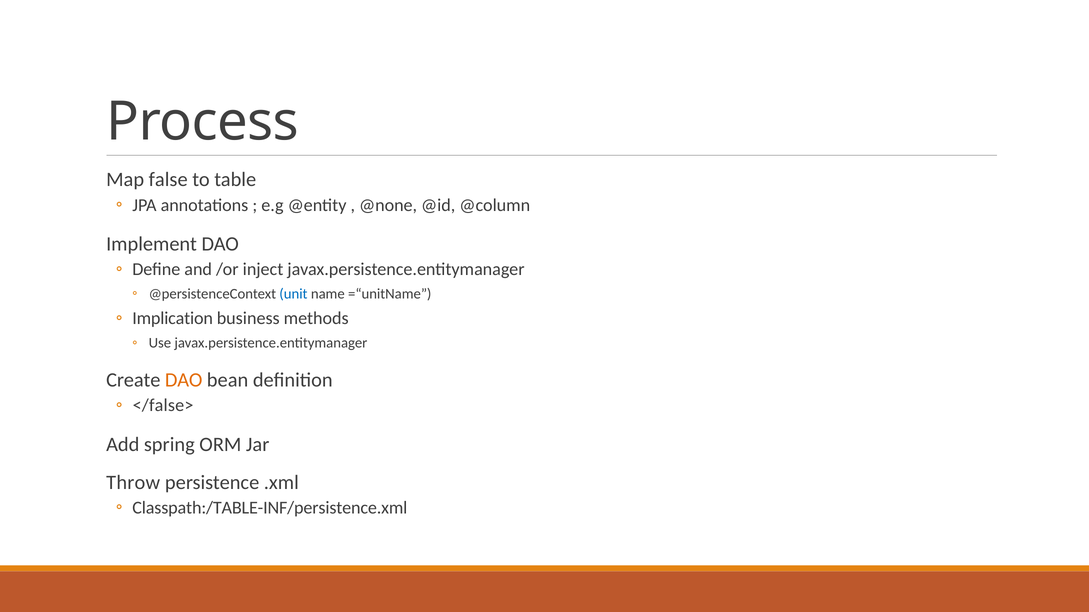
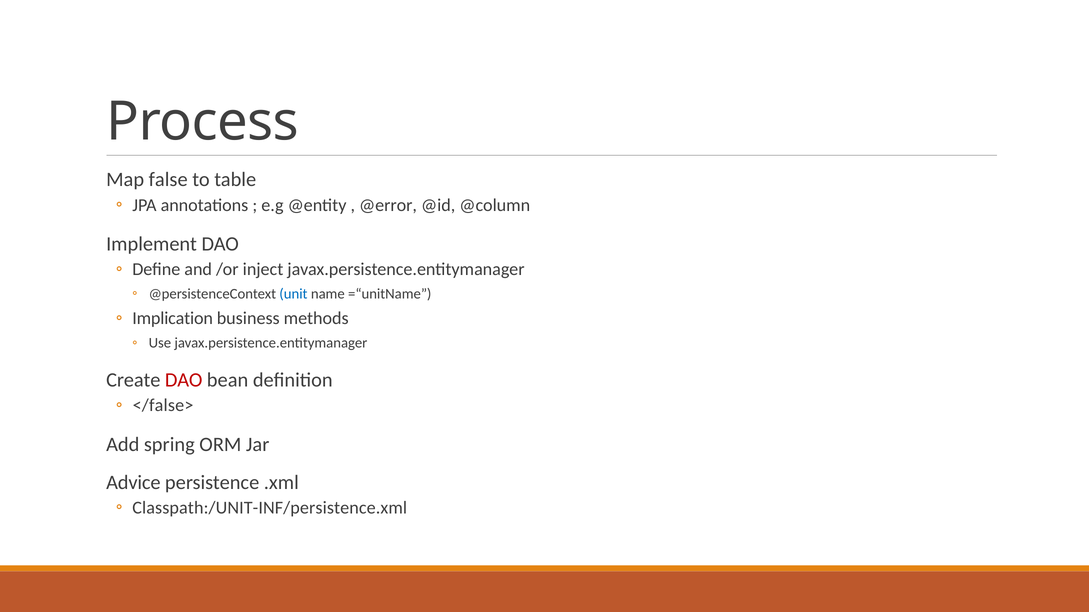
@none: @none -> @error
DAO at (184, 380) colour: orange -> red
Throw: Throw -> Advice
Classpath:/TABLE-INF/persistence.xml: Classpath:/TABLE-INF/persistence.xml -> Classpath:/UNIT-INF/persistence.xml
